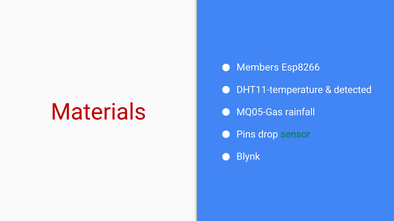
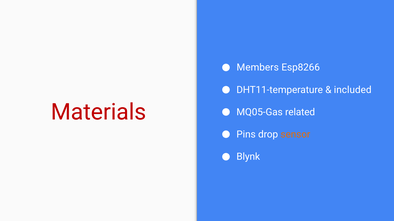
detected: detected -> included
rainfall: rainfall -> related
sensor colour: green -> orange
